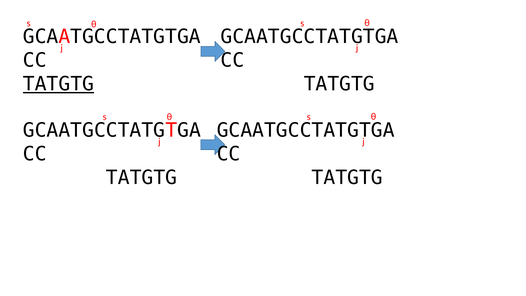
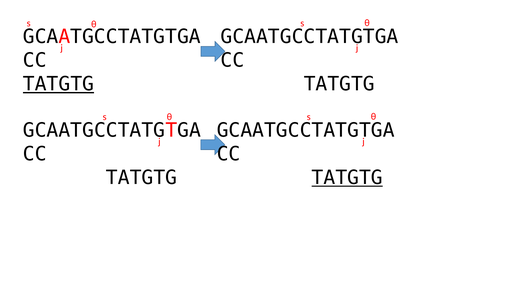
TATGTG at (347, 178) underline: none -> present
